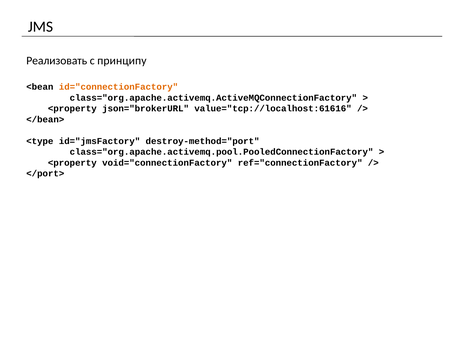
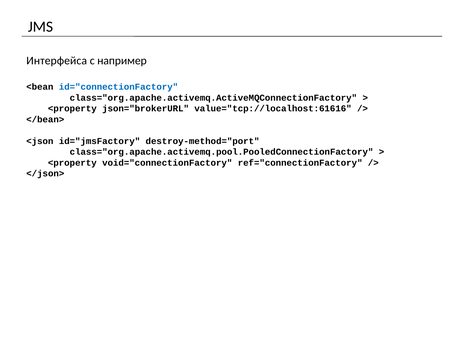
Реализовать: Реализовать -> Интерфейса
принципу: принципу -> например
id="connectionFactory colour: orange -> blue
<type: <type -> <json
</port>: </port> -> </json>
